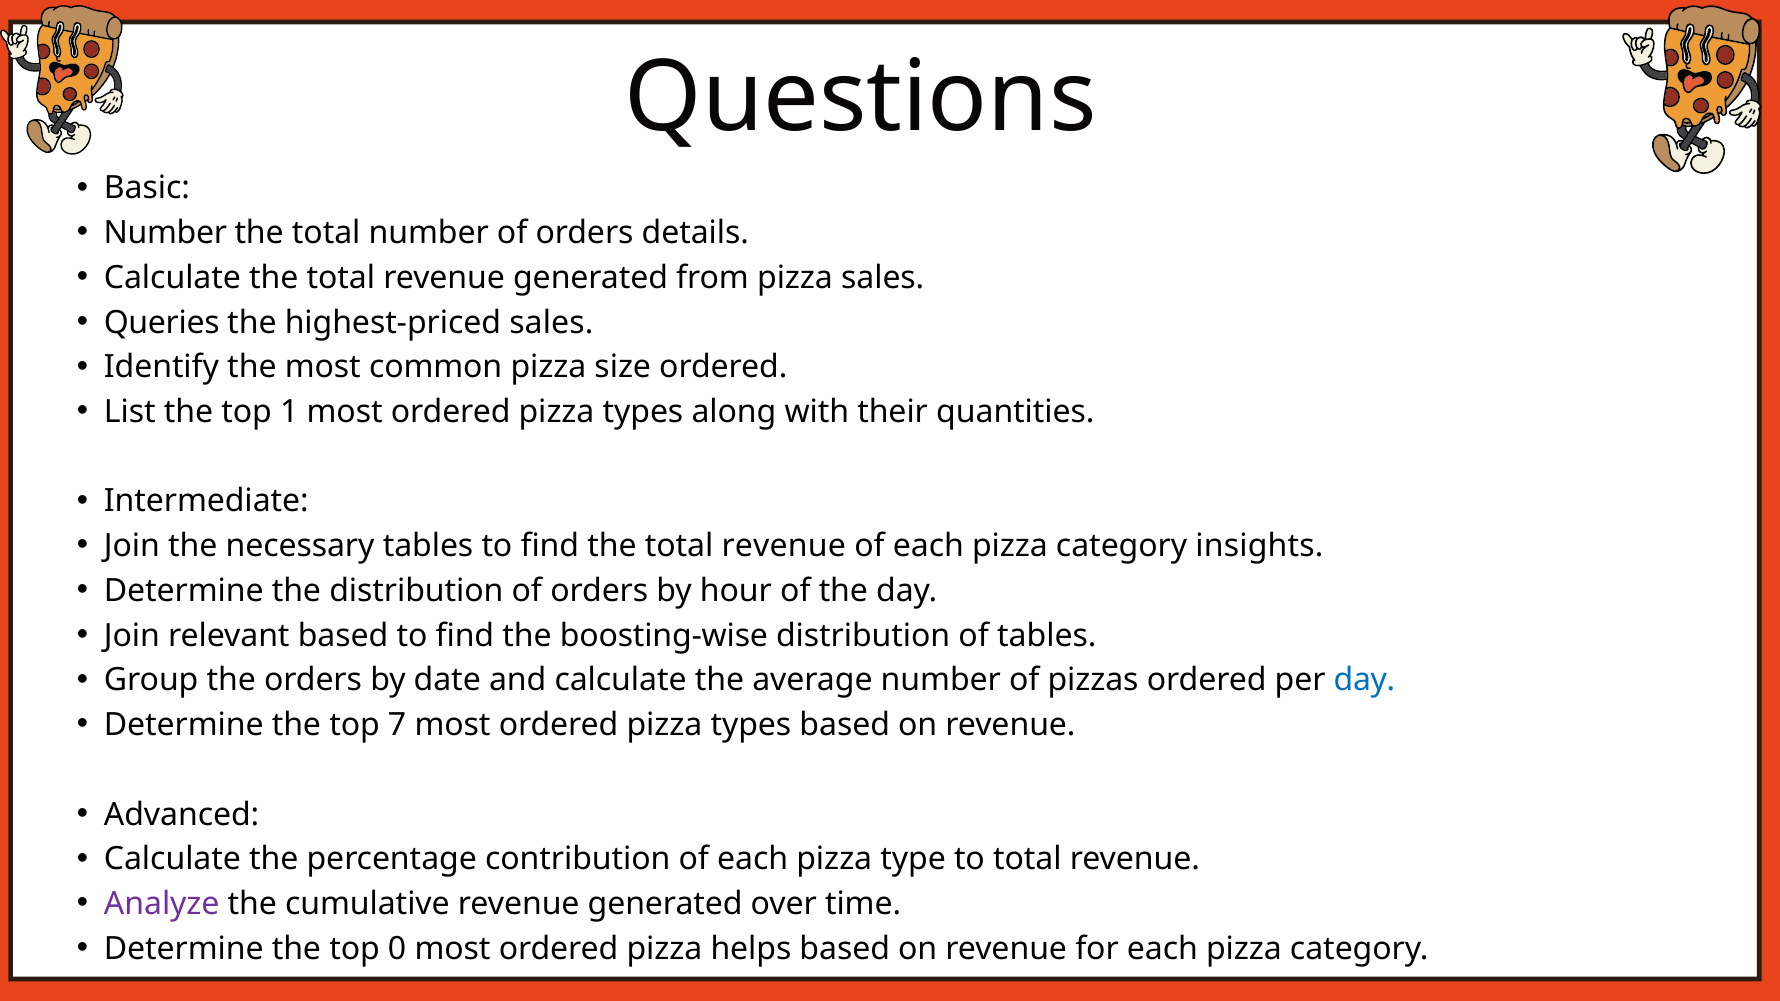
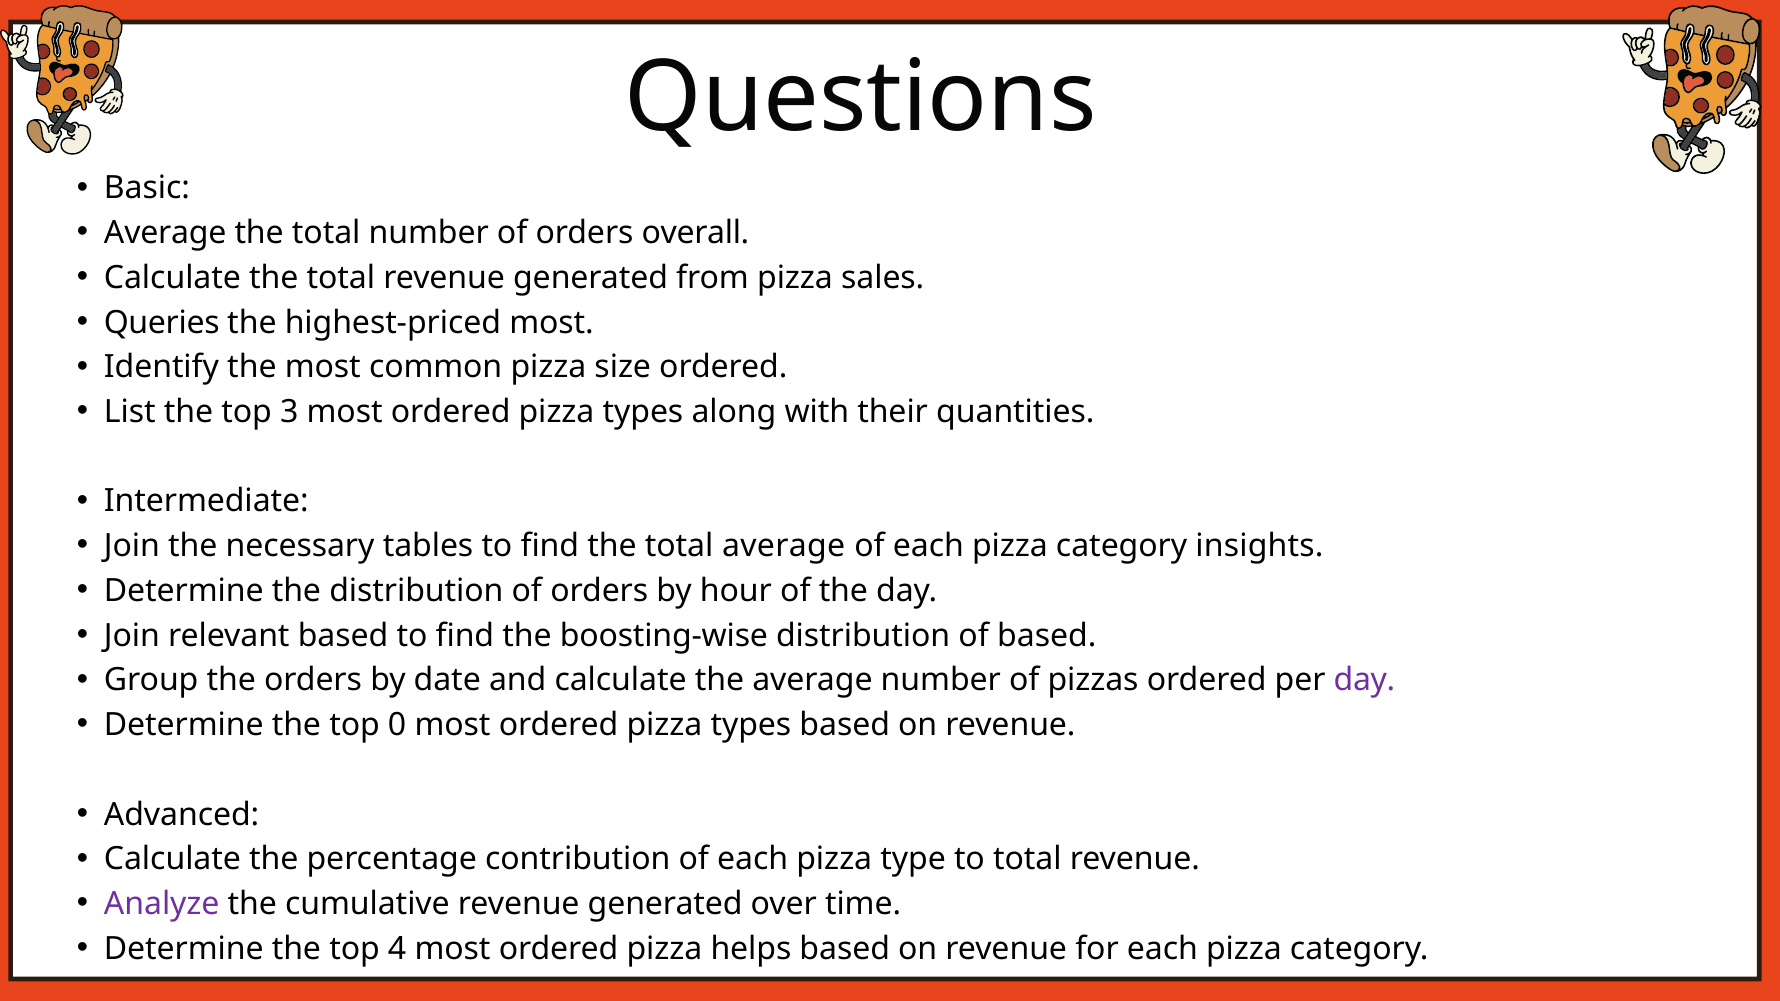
Number at (165, 233): Number -> Average
details: details -> overall
highest-priced sales: sales -> most
1: 1 -> 3
find the total revenue: revenue -> average
of tables: tables -> based
day at (1364, 680) colour: blue -> purple
7: 7 -> 0
0: 0 -> 4
